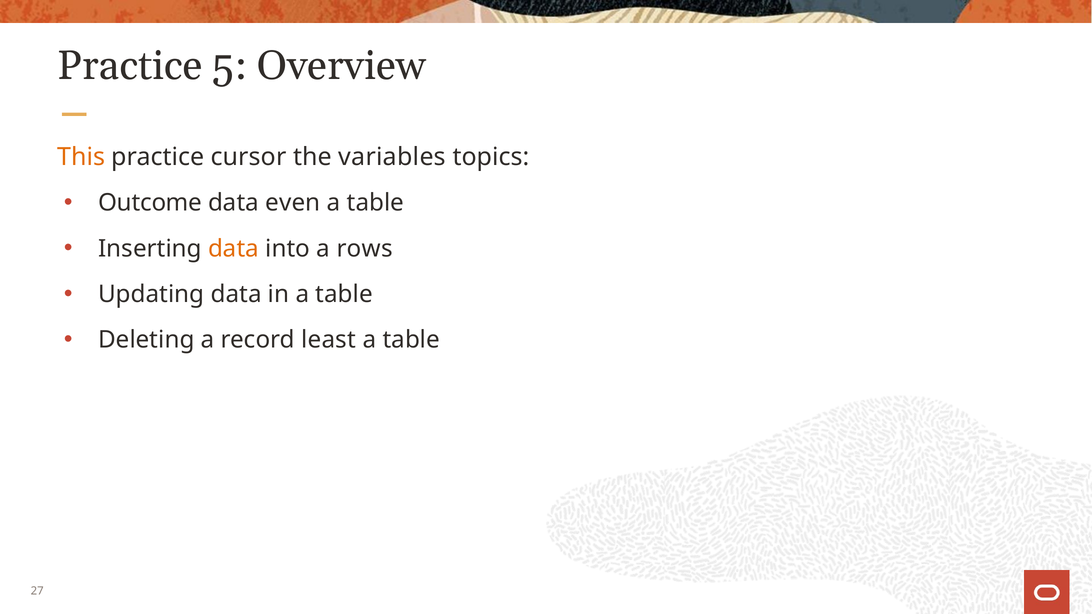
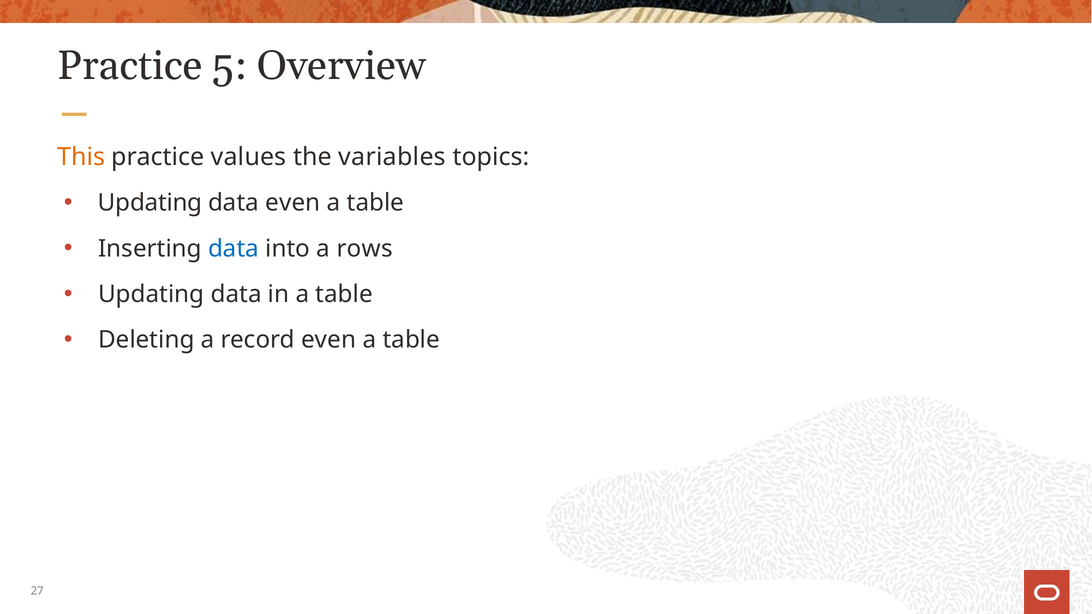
cursor: cursor -> values
Outcome at (150, 203): Outcome -> Updating
data at (233, 249) colour: orange -> blue
record least: least -> even
